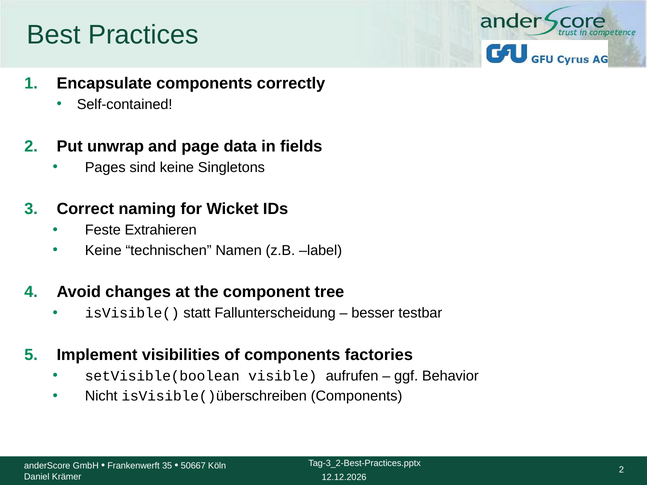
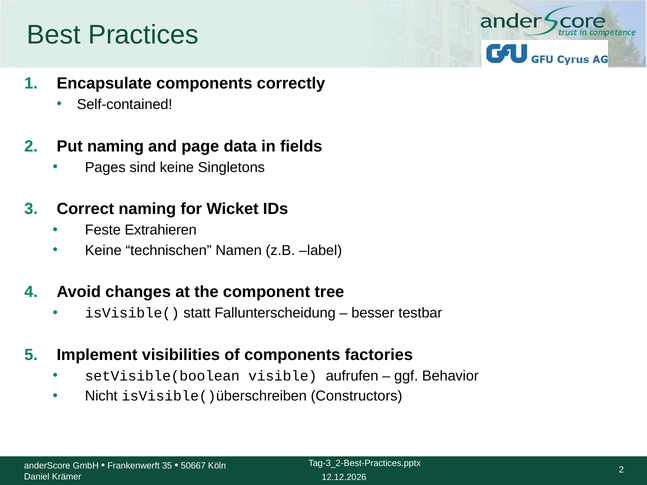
Put unwrap: unwrap -> naming
isVisible()überschreiben Components: Components -> Constructors
